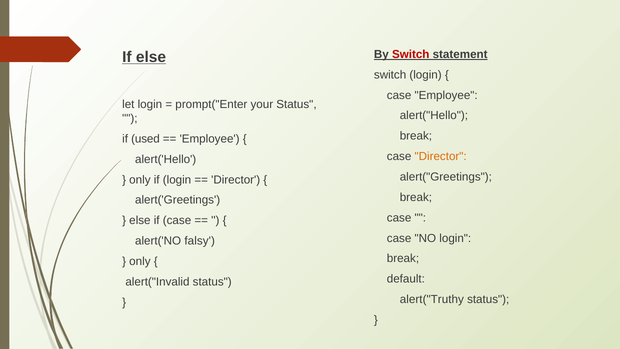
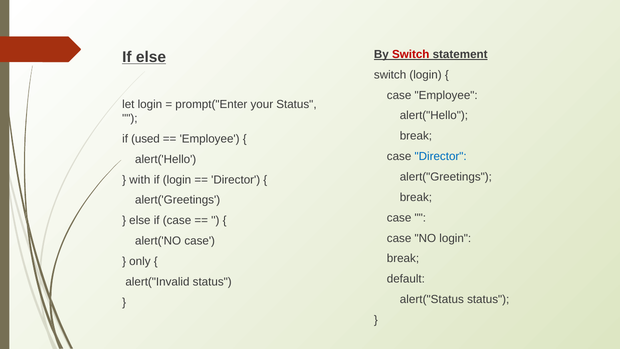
Director at (441, 156) colour: orange -> blue
only at (140, 180): only -> with
alert('NO falsy: falsy -> case
alert("Truthy: alert("Truthy -> alert("Status
